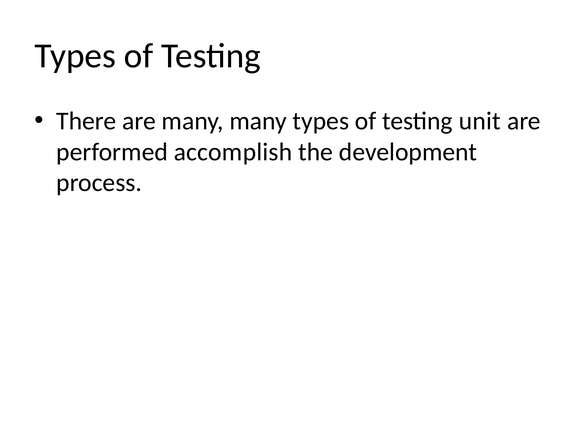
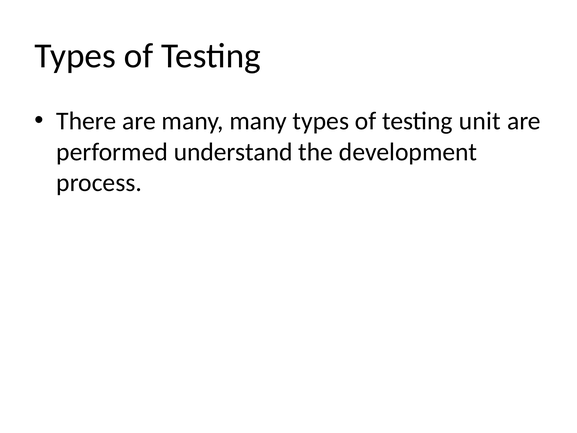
accomplish: accomplish -> understand
